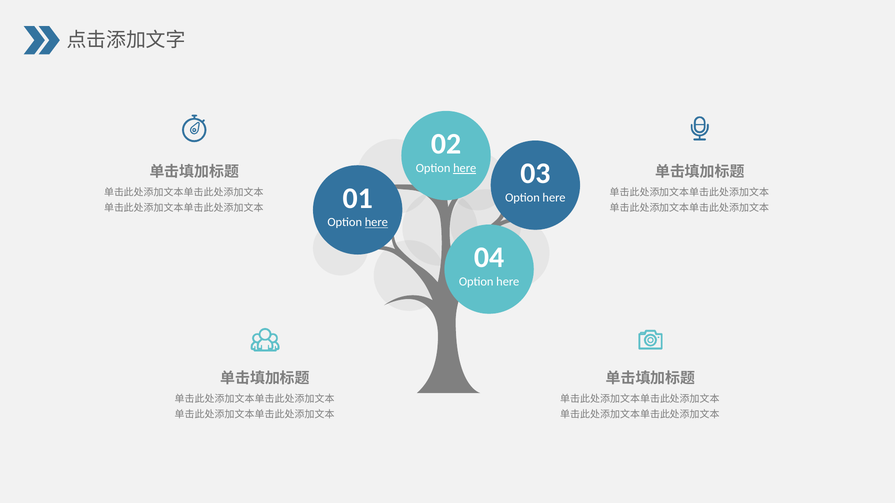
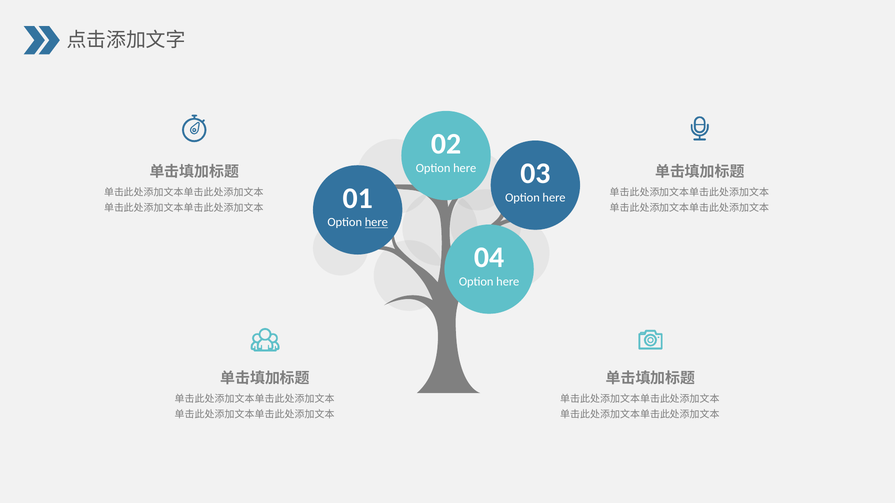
here at (465, 168) underline: present -> none
